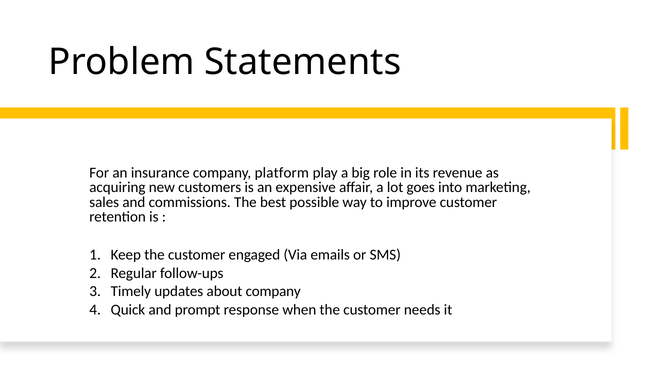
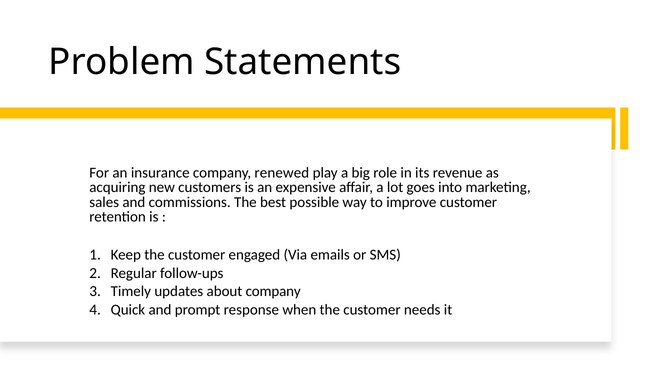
platform: platform -> renewed
